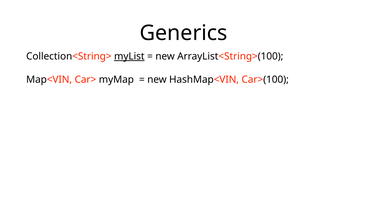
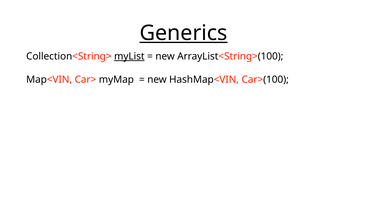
Generics underline: none -> present
